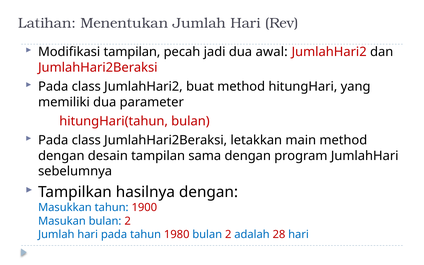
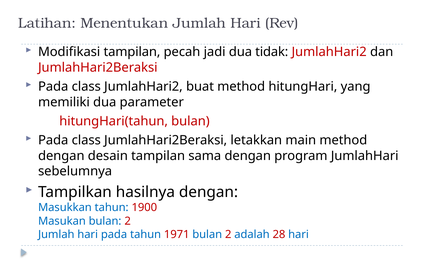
awal: awal -> tidak
1980: 1980 -> 1971
